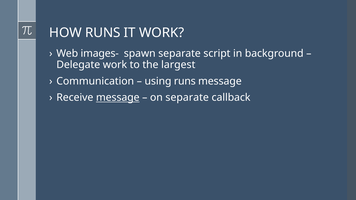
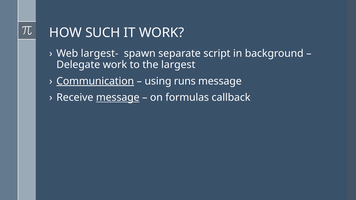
HOW RUNS: RUNS -> SUCH
images-: images- -> largest-
Communication underline: none -> present
on separate: separate -> formulas
